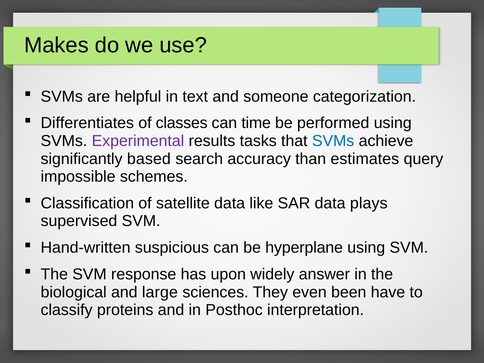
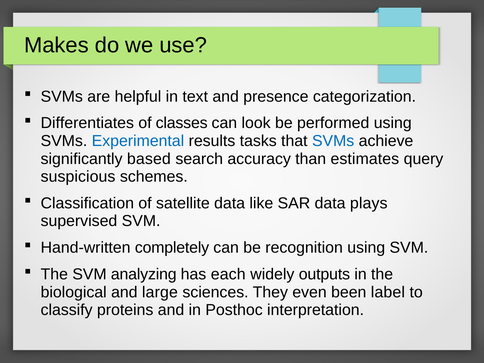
someone: someone -> presence
time: time -> look
Experimental colour: purple -> blue
impossible: impossible -> suspicious
suspicious: suspicious -> completely
hyperplane: hyperplane -> recognition
response: response -> analyzing
upon: upon -> each
answer: answer -> outputs
have: have -> label
